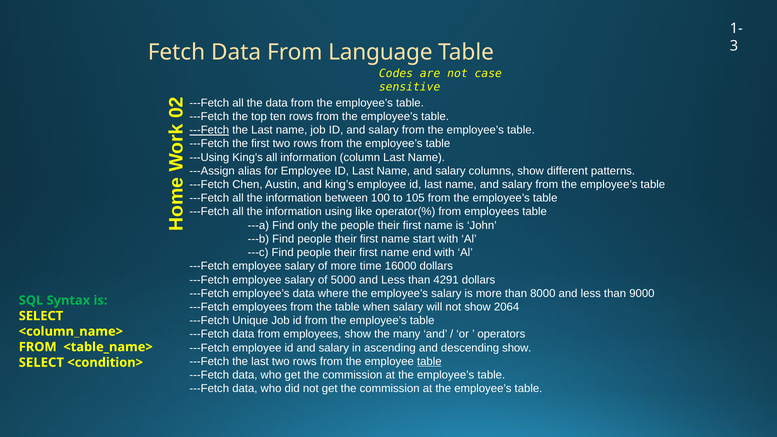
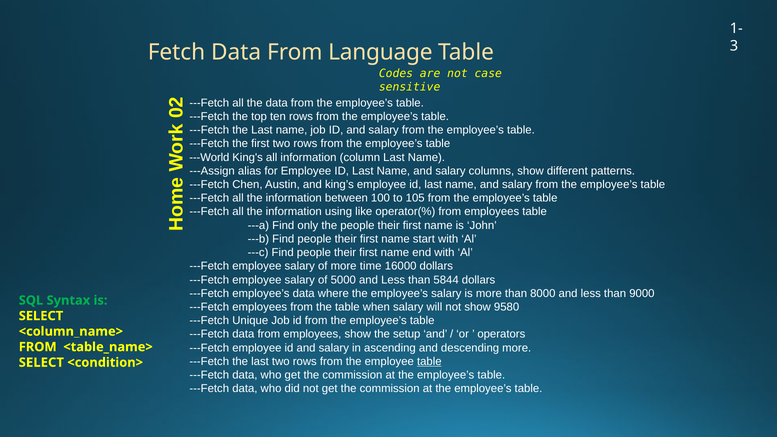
---Fetch at (209, 130) underline: present -> none
---Using: ---Using -> ---World
4291: 4291 -> 5844
2064: 2064 -> 9580
many: many -> setup
descending show: show -> more
